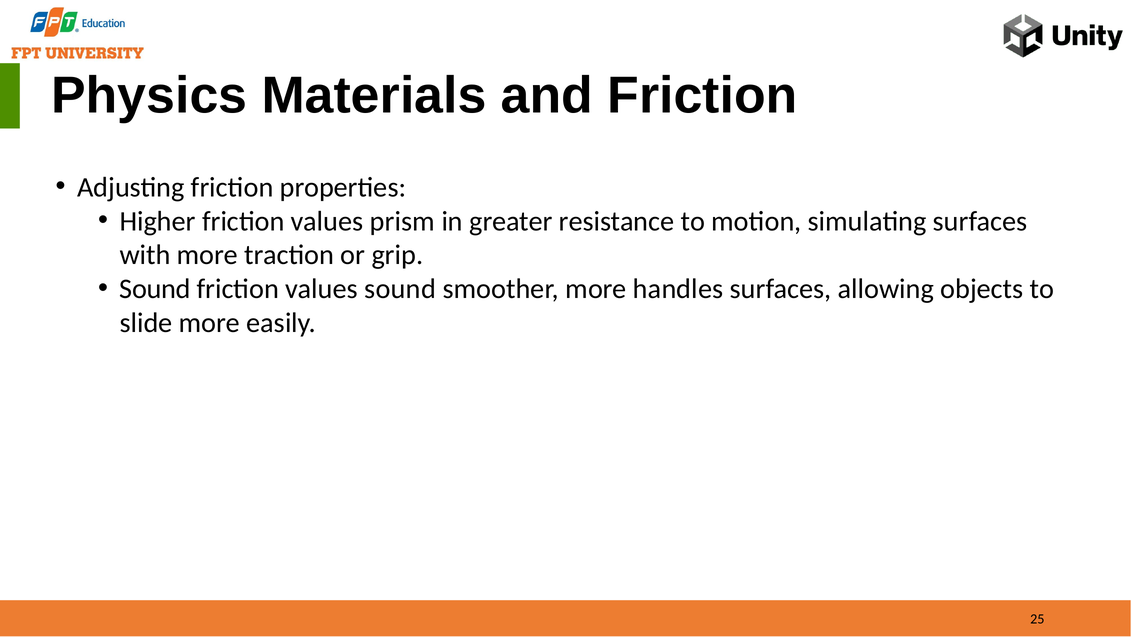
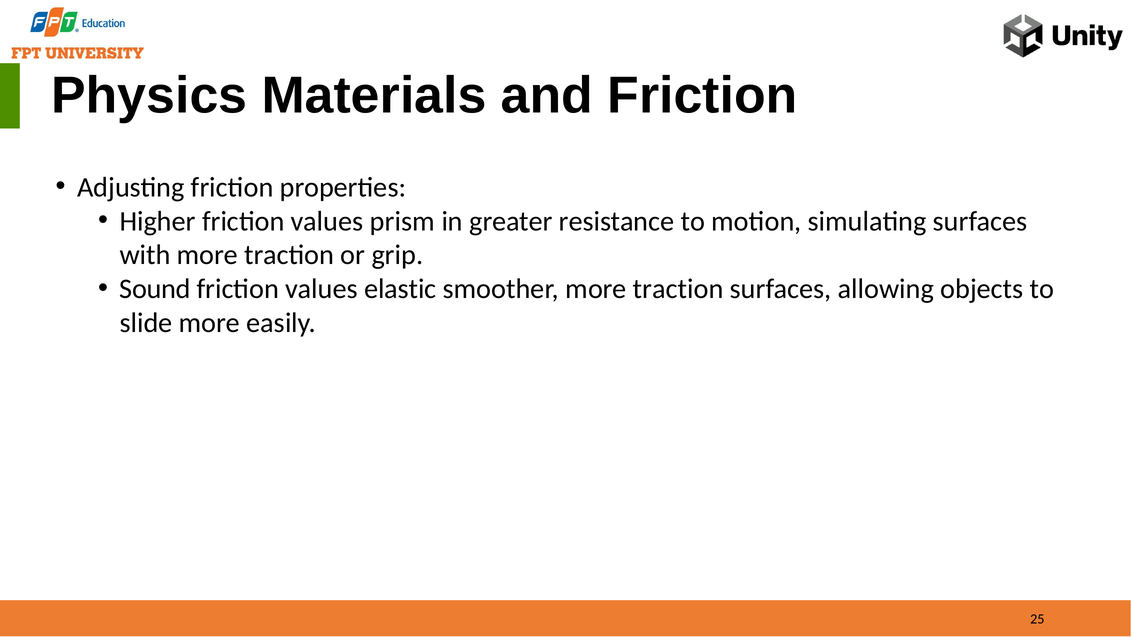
values sound: sound -> elastic
smoother more handles: handles -> traction
